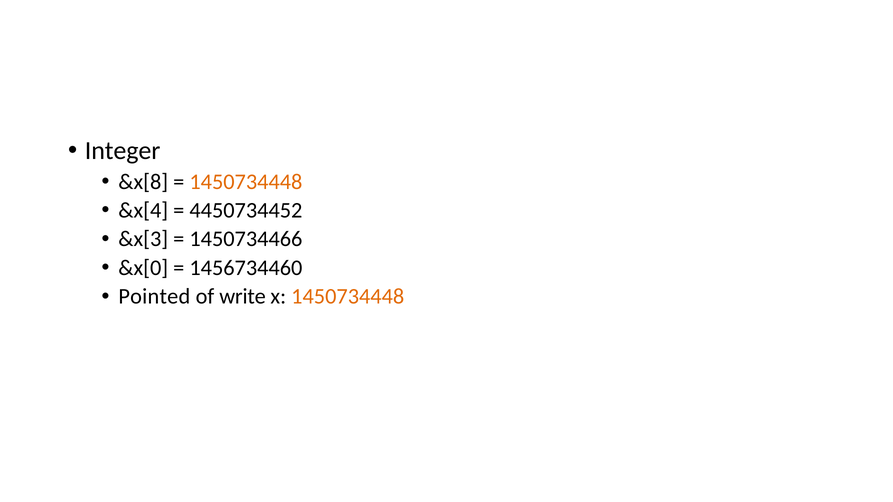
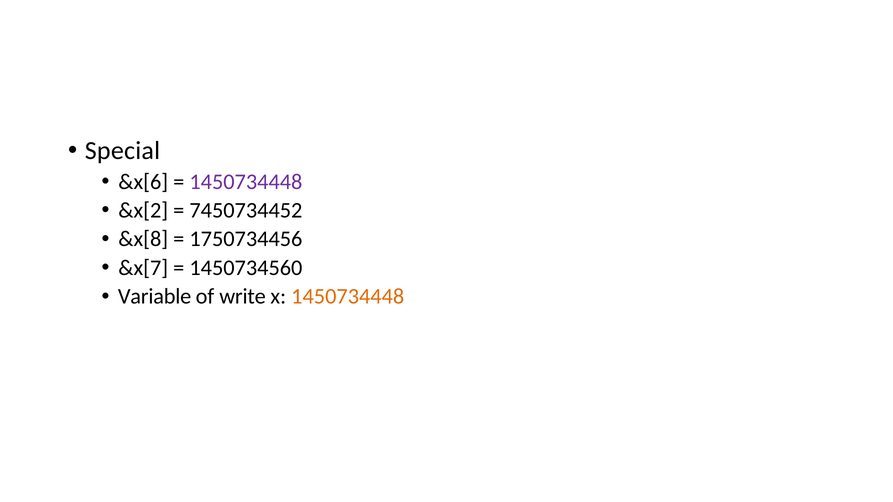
Integer: Integer -> Special
&x[8: &x[8 -> &x[6
1450734448 at (246, 182) colour: orange -> purple
&x[4: &x[4 -> &x[2
4450734452: 4450734452 -> 7450734452
&x[3: &x[3 -> &x[8
1450734466: 1450734466 -> 1750734456
&x[0: &x[0 -> &x[7
1456734460: 1456734460 -> 1450734560
Pointed: Pointed -> Variable
